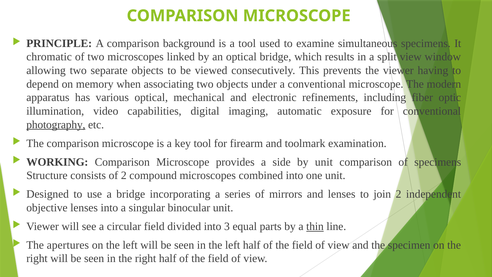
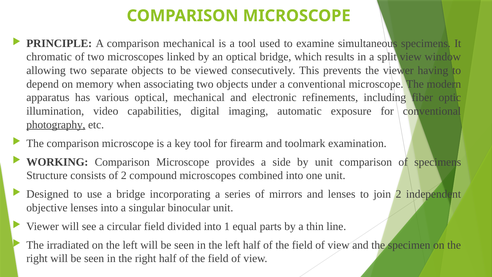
comparison background: background -> mechanical
3: 3 -> 1
thin underline: present -> none
apertures: apertures -> irradiated
